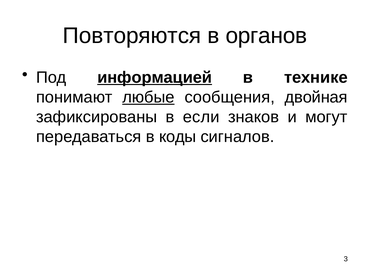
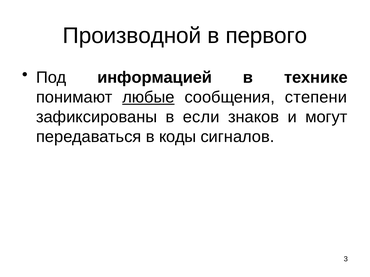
Повторяются: Повторяются -> Производной
органов: органов -> первого
информацией underline: present -> none
двойная: двойная -> степени
